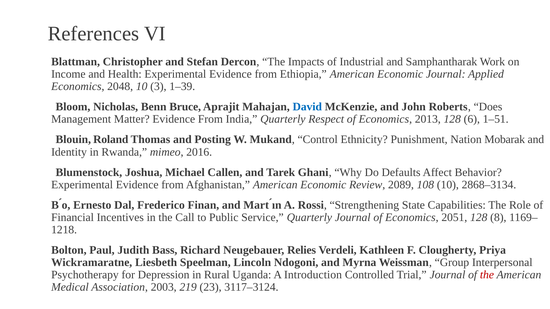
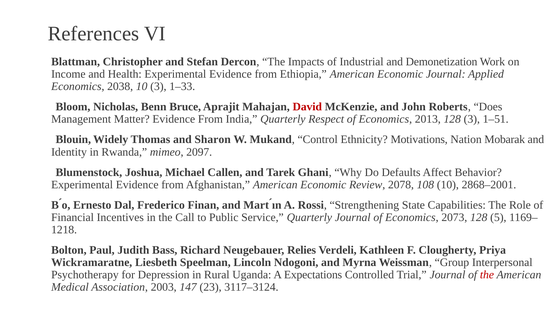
Samphantharak: Samphantharak -> Demonetization
2048: 2048 -> 2038
1–39: 1–39 -> 1–33
David colour: blue -> red
128 6: 6 -> 3
Roland: Roland -> Widely
Posting: Posting -> Sharon
Punishment: Punishment -> Motivations
2016: 2016 -> 2097
2089: 2089 -> 2078
2868–3134: 2868–3134 -> 2868–2001
2051: 2051 -> 2073
8: 8 -> 5
Introduction: Introduction -> Expectations
219: 219 -> 147
